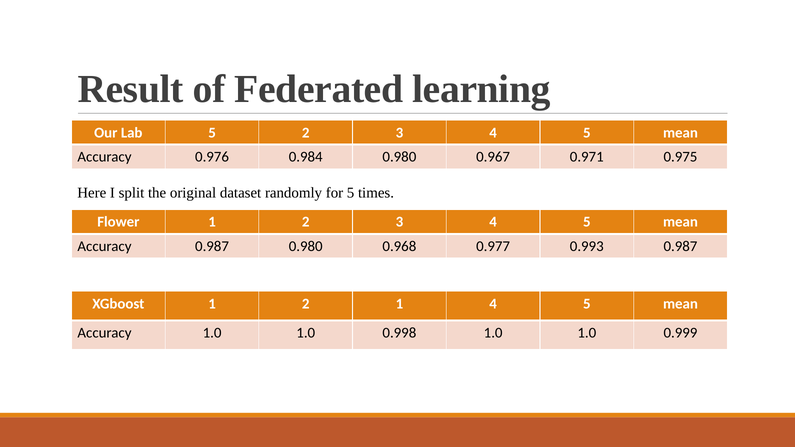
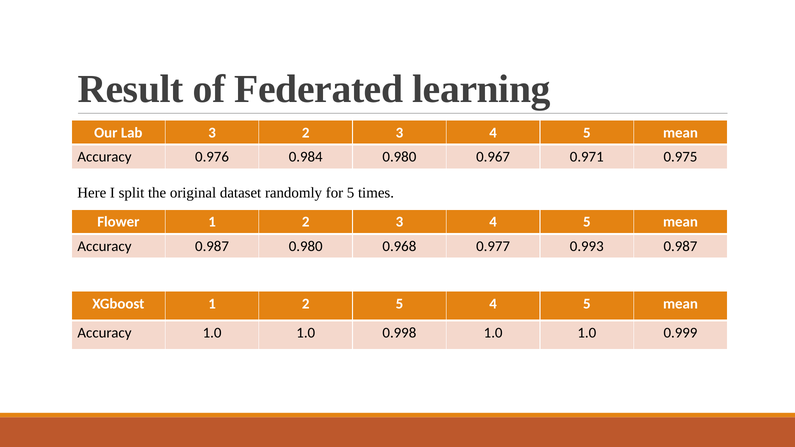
Lab 5: 5 -> 3
2 1: 1 -> 5
